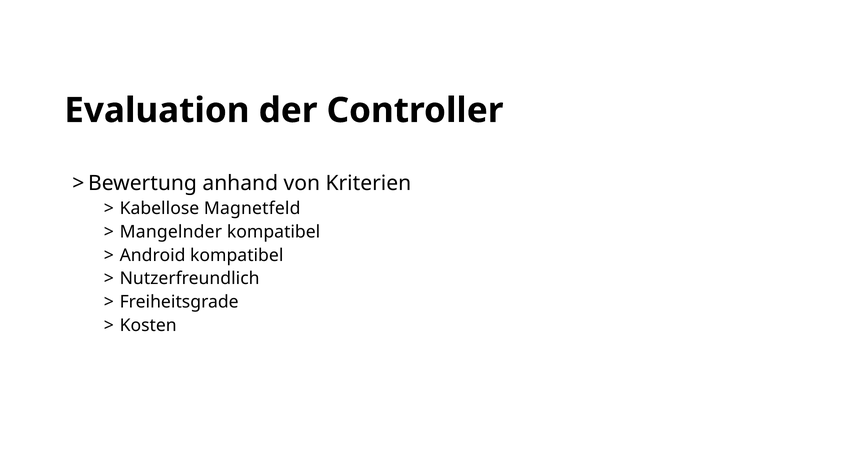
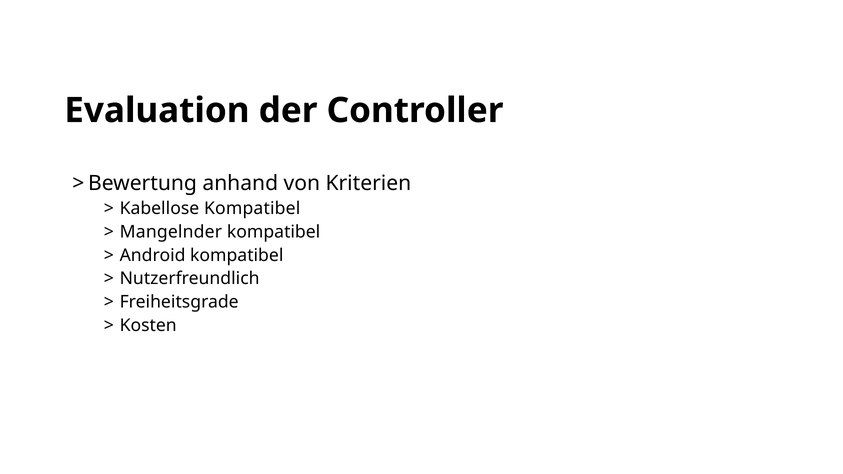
Kabellose Magnetfeld: Magnetfeld -> Kompatibel
